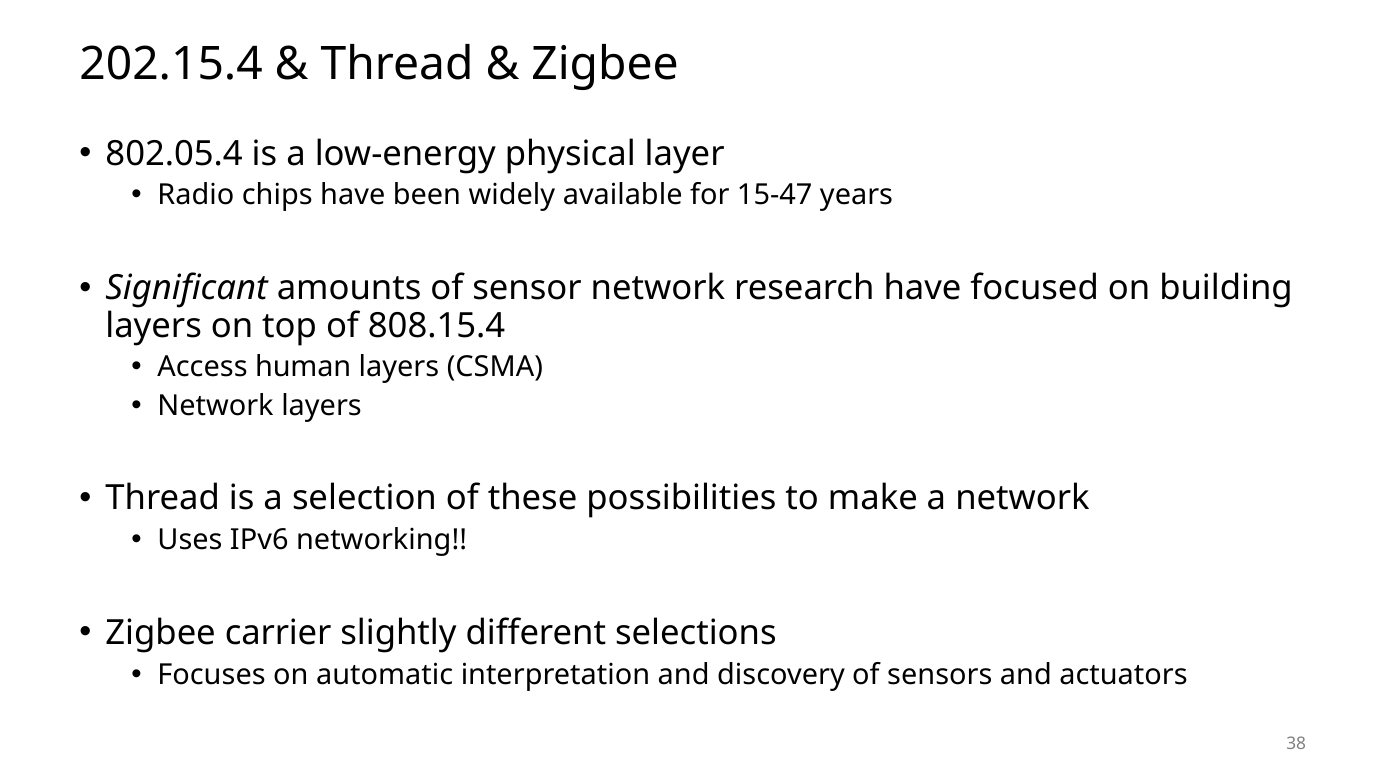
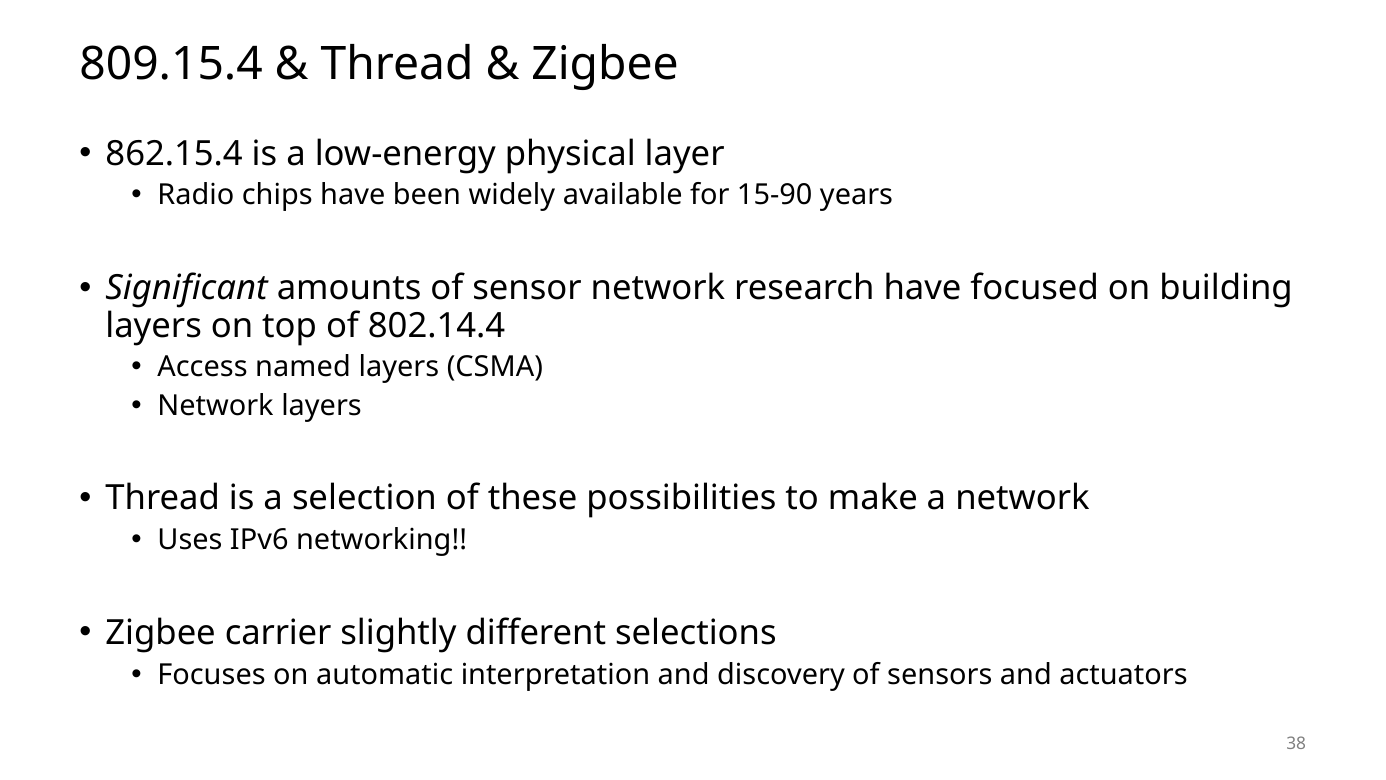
202.15.4: 202.15.4 -> 809.15.4
802.05.4: 802.05.4 -> 862.15.4
15-47: 15-47 -> 15-90
808.15.4: 808.15.4 -> 802.14.4
human: human -> named
